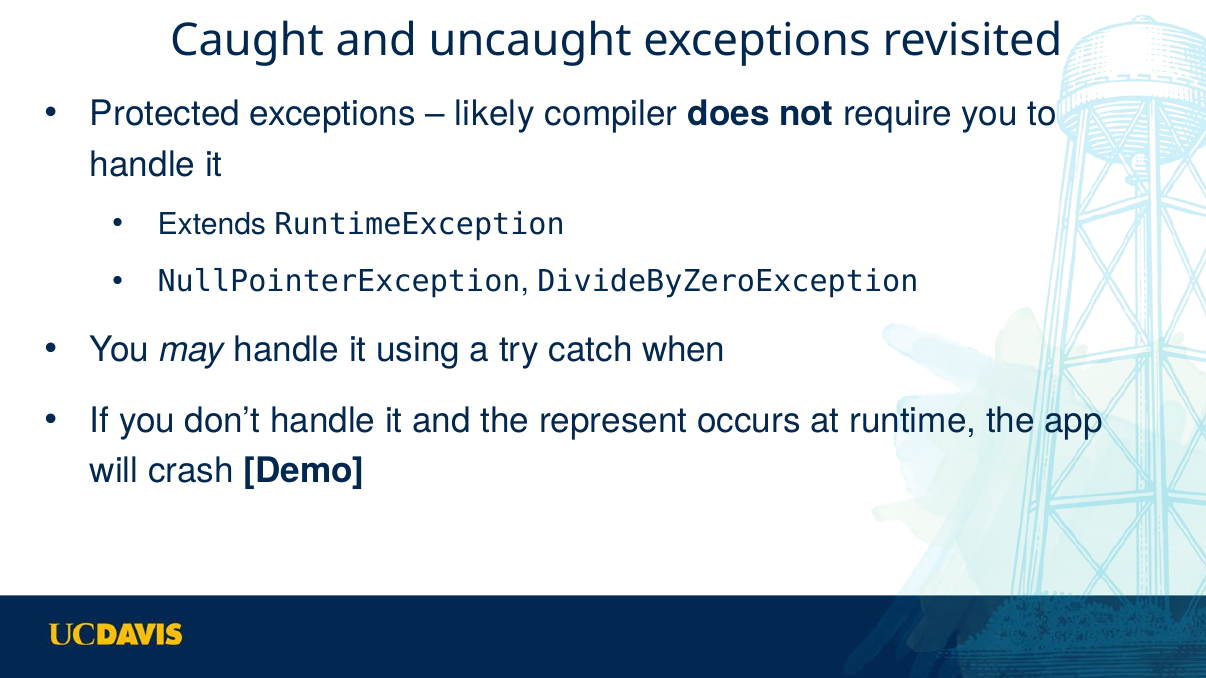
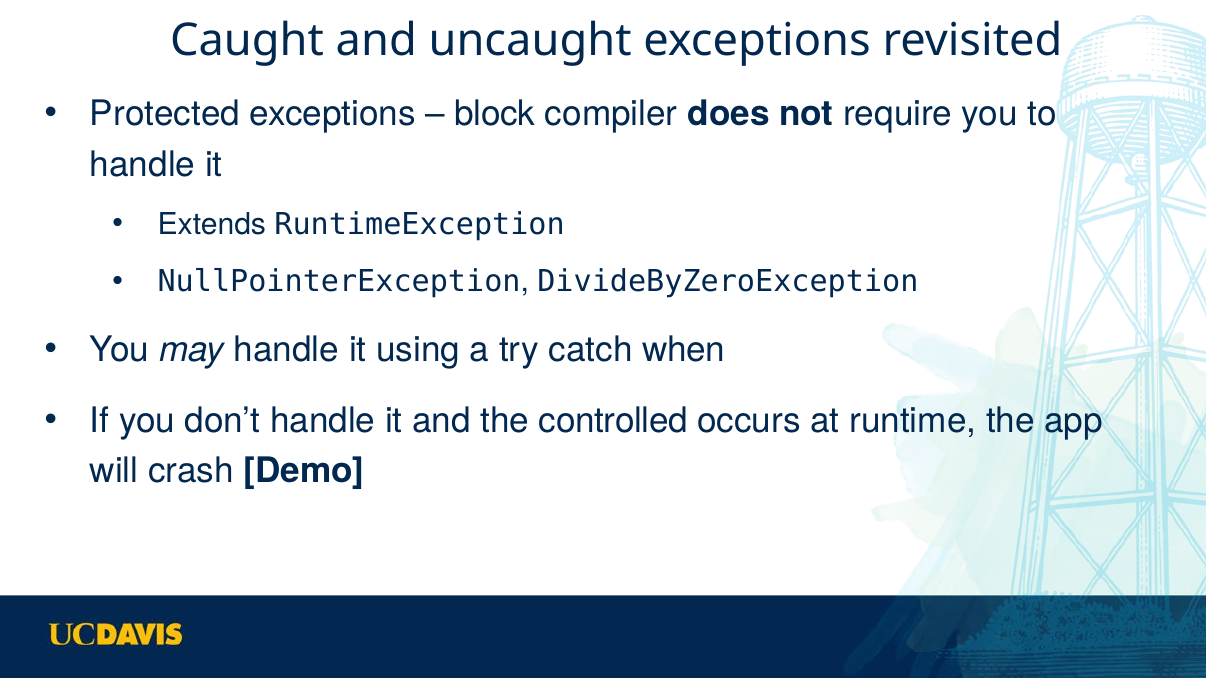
likely: likely -> block
represent: represent -> controlled
